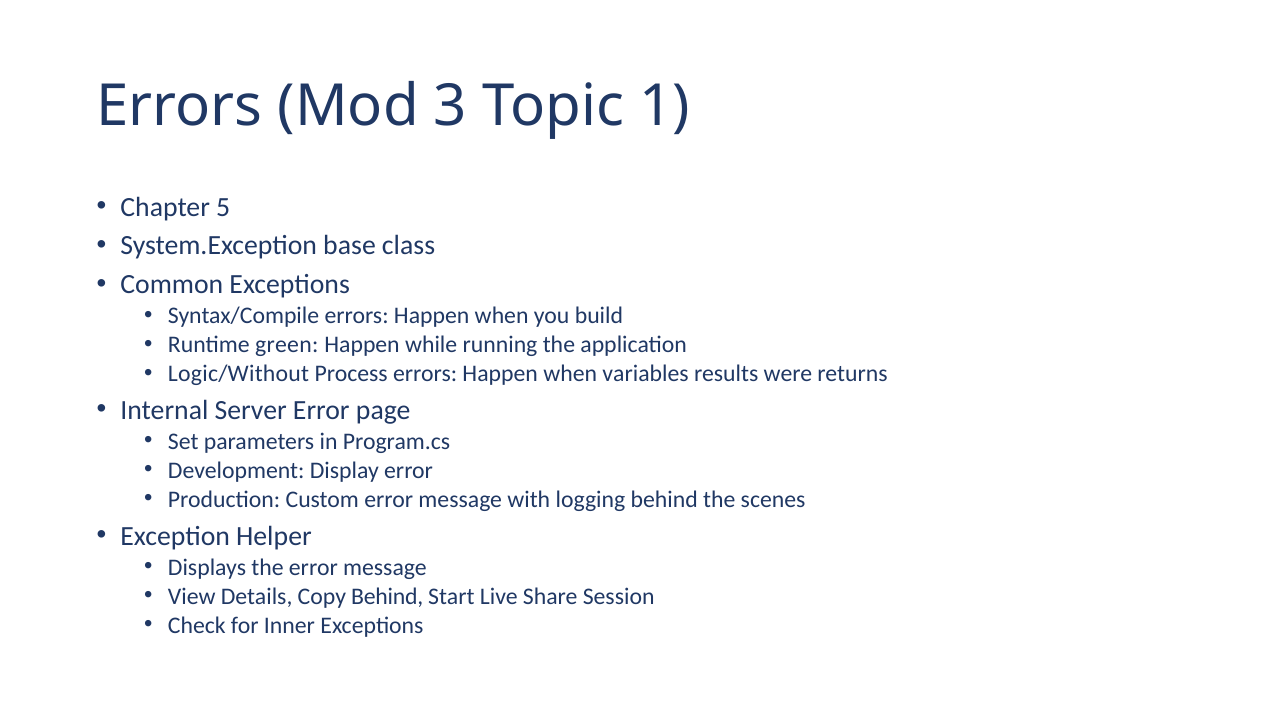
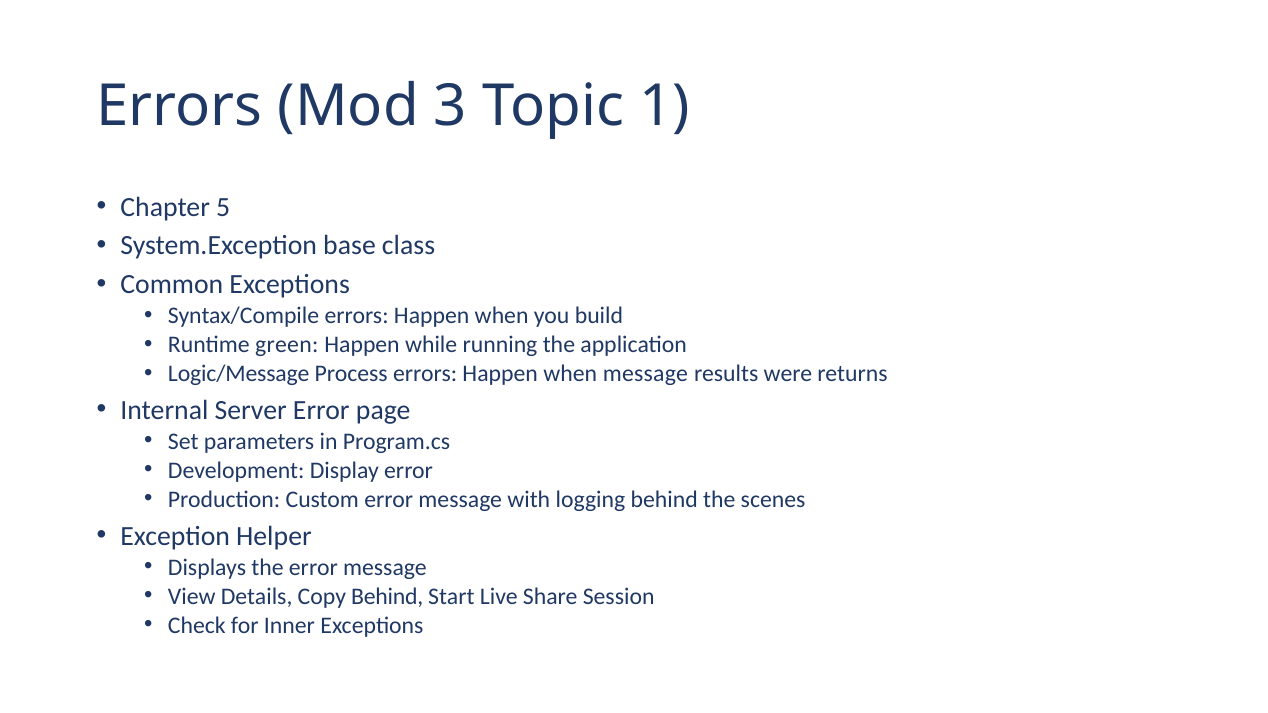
Logic/Without: Logic/Without -> Logic/Message
when variables: variables -> message
